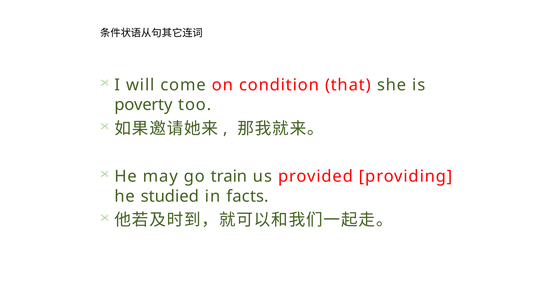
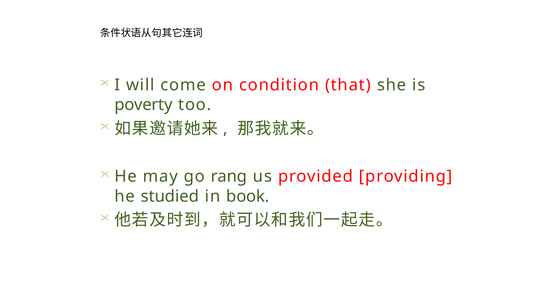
train: train -> rang
facts: facts -> book
